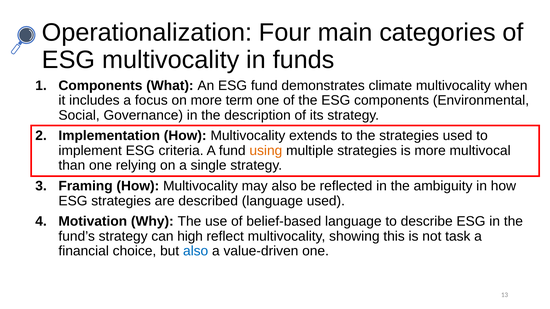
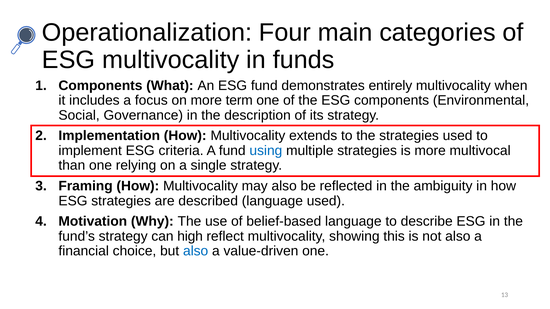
climate: climate -> entirely
using colour: orange -> blue
not task: task -> also
